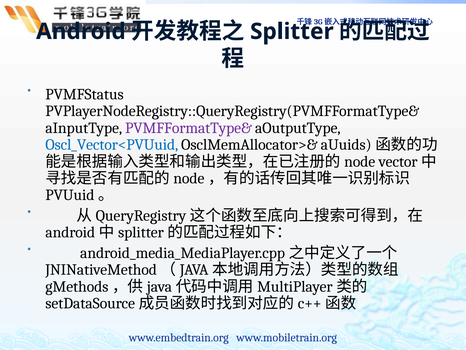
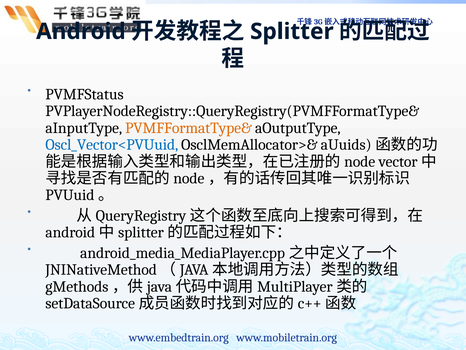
PVMFFormatType& colour: purple -> orange
